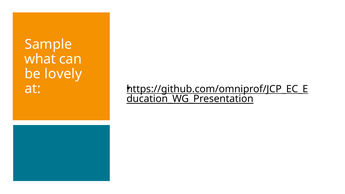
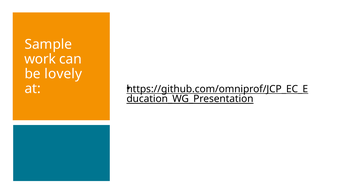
what: what -> work
